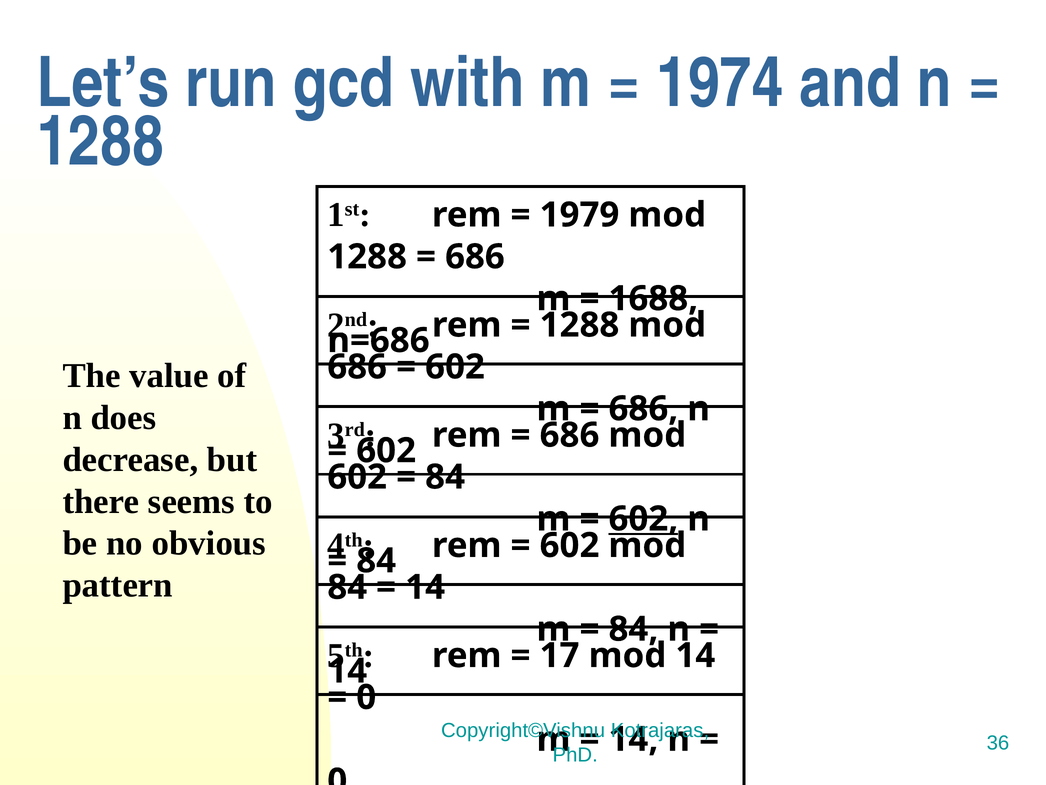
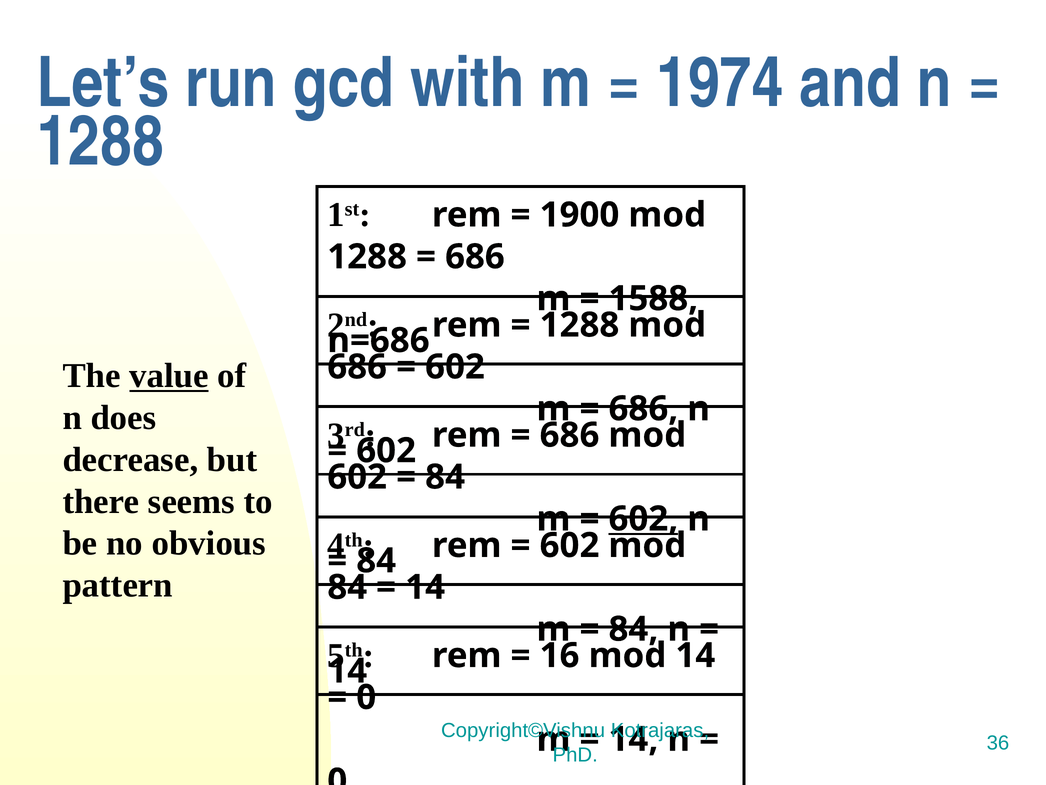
1979: 1979 -> 1900
1688: 1688 -> 1588
value underline: none -> present
17: 17 -> 16
